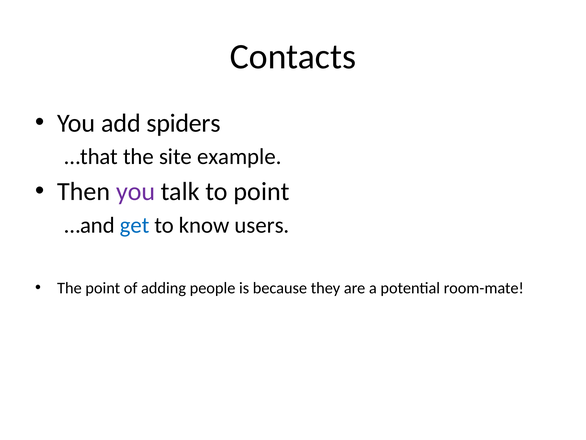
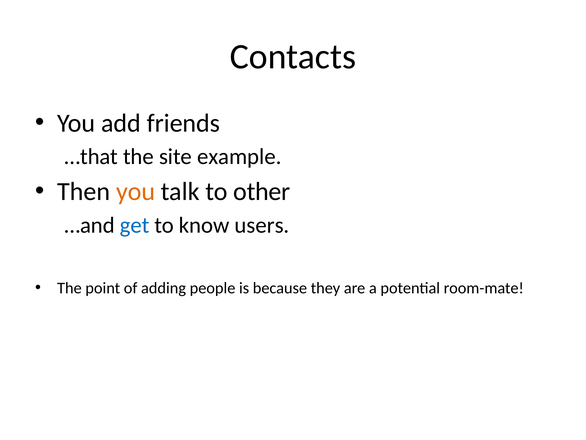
spiders: spiders -> friends
you at (136, 191) colour: purple -> orange
to point: point -> other
